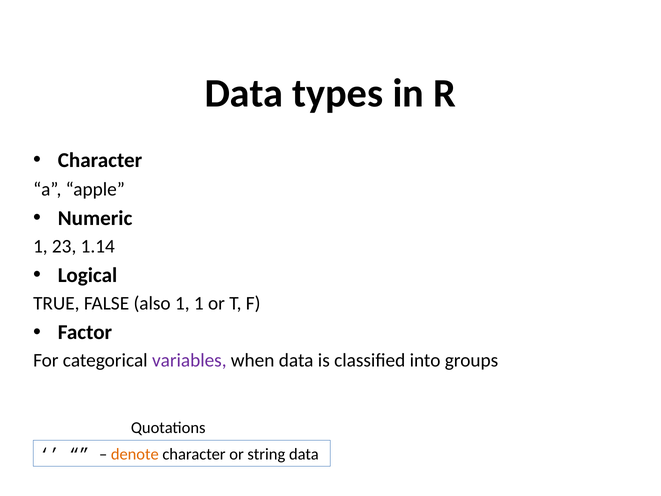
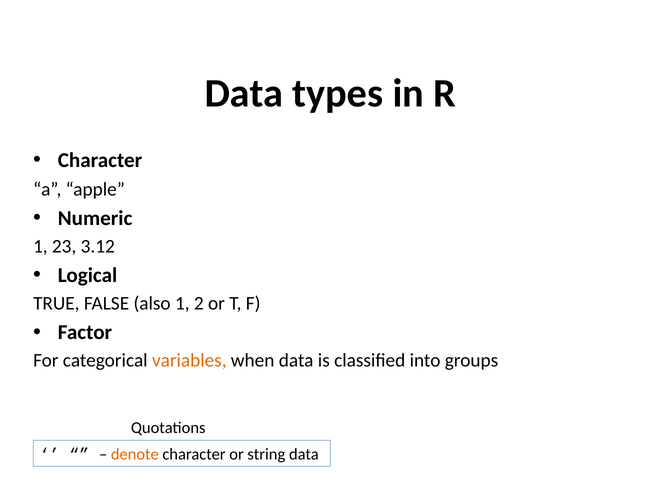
1.14: 1.14 -> 3.12
1 1: 1 -> 2
variables colour: purple -> orange
